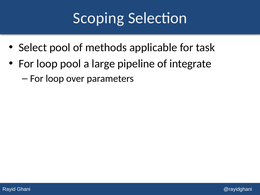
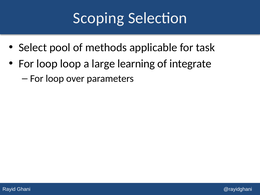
loop pool: pool -> loop
pipeline: pipeline -> learning
